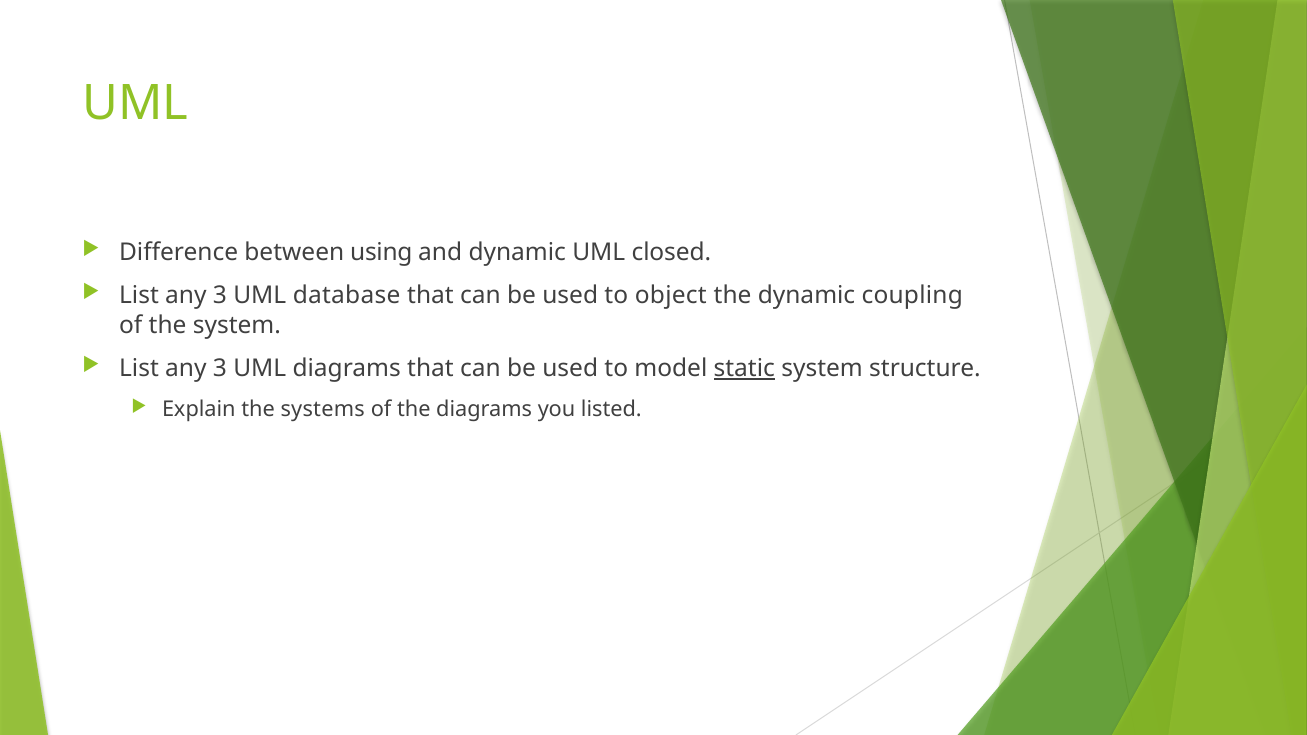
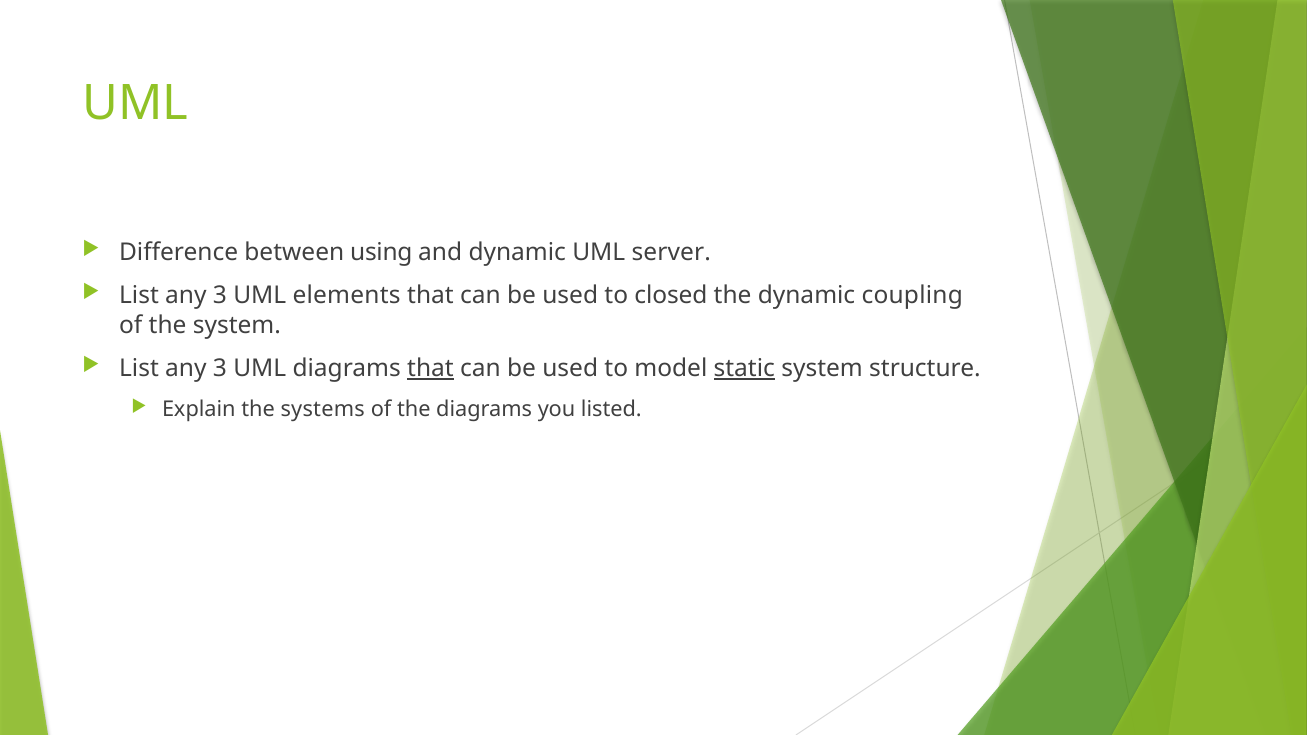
closed: closed -> server
database: database -> elements
object: object -> closed
that at (431, 368) underline: none -> present
